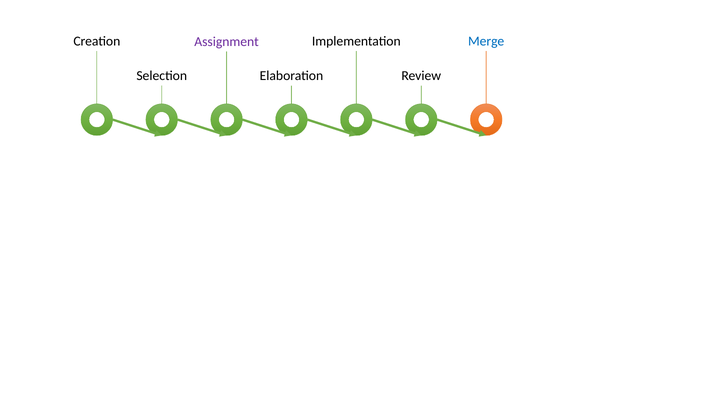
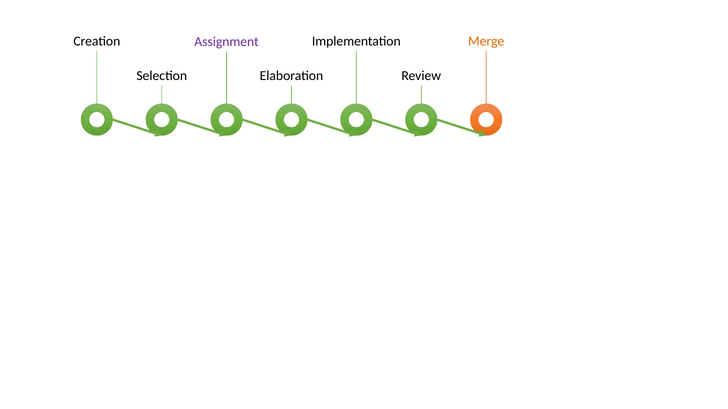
Merge colour: blue -> orange
